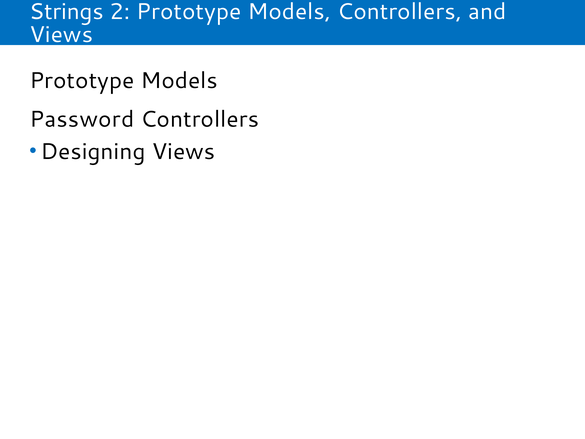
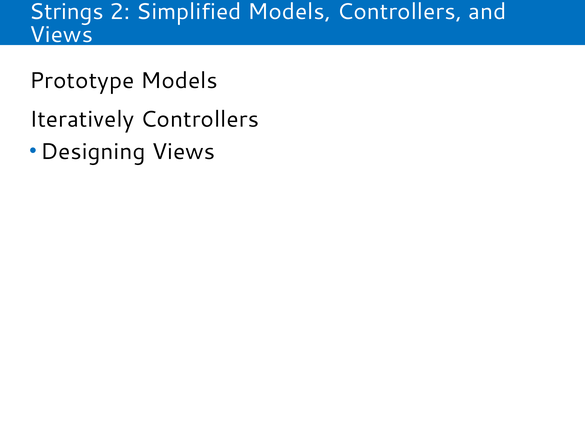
2 Prototype: Prototype -> Simplified
Password: Password -> Iteratively
